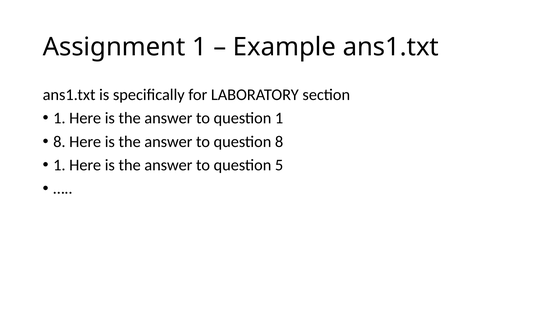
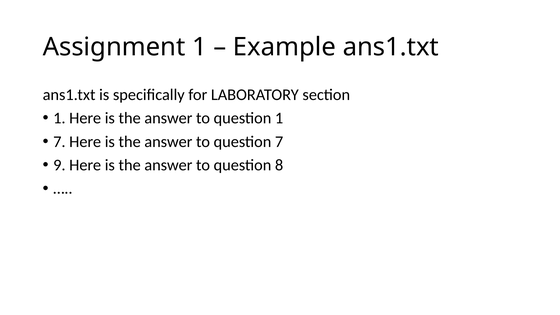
8 at (59, 142): 8 -> 7
question 8: 8 -> 7
1 at (59, 165): 1 -> 9
5: 5 -> 8
